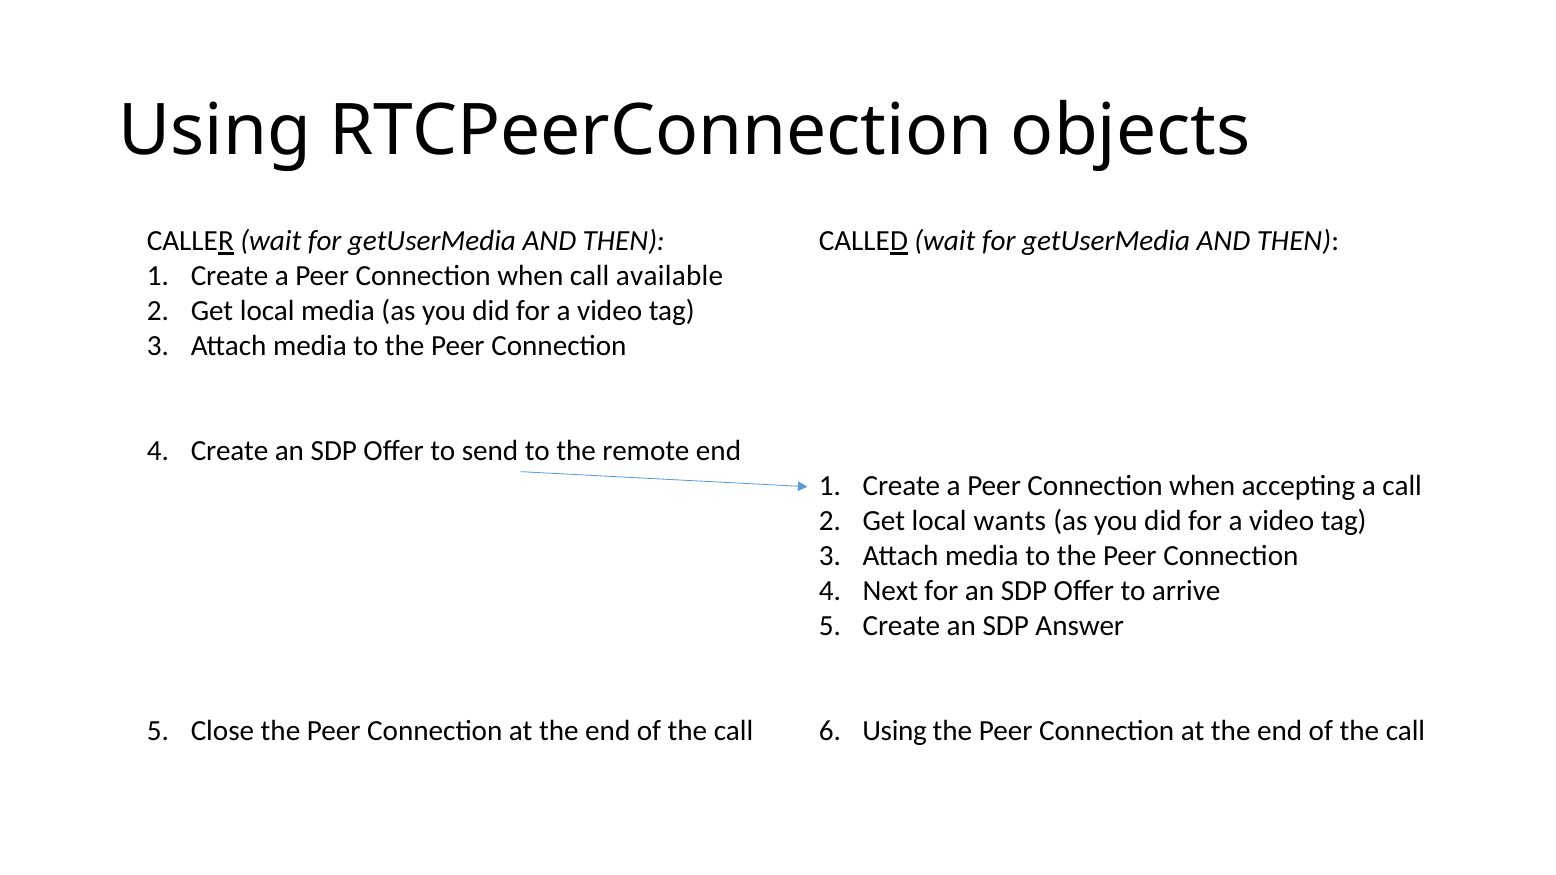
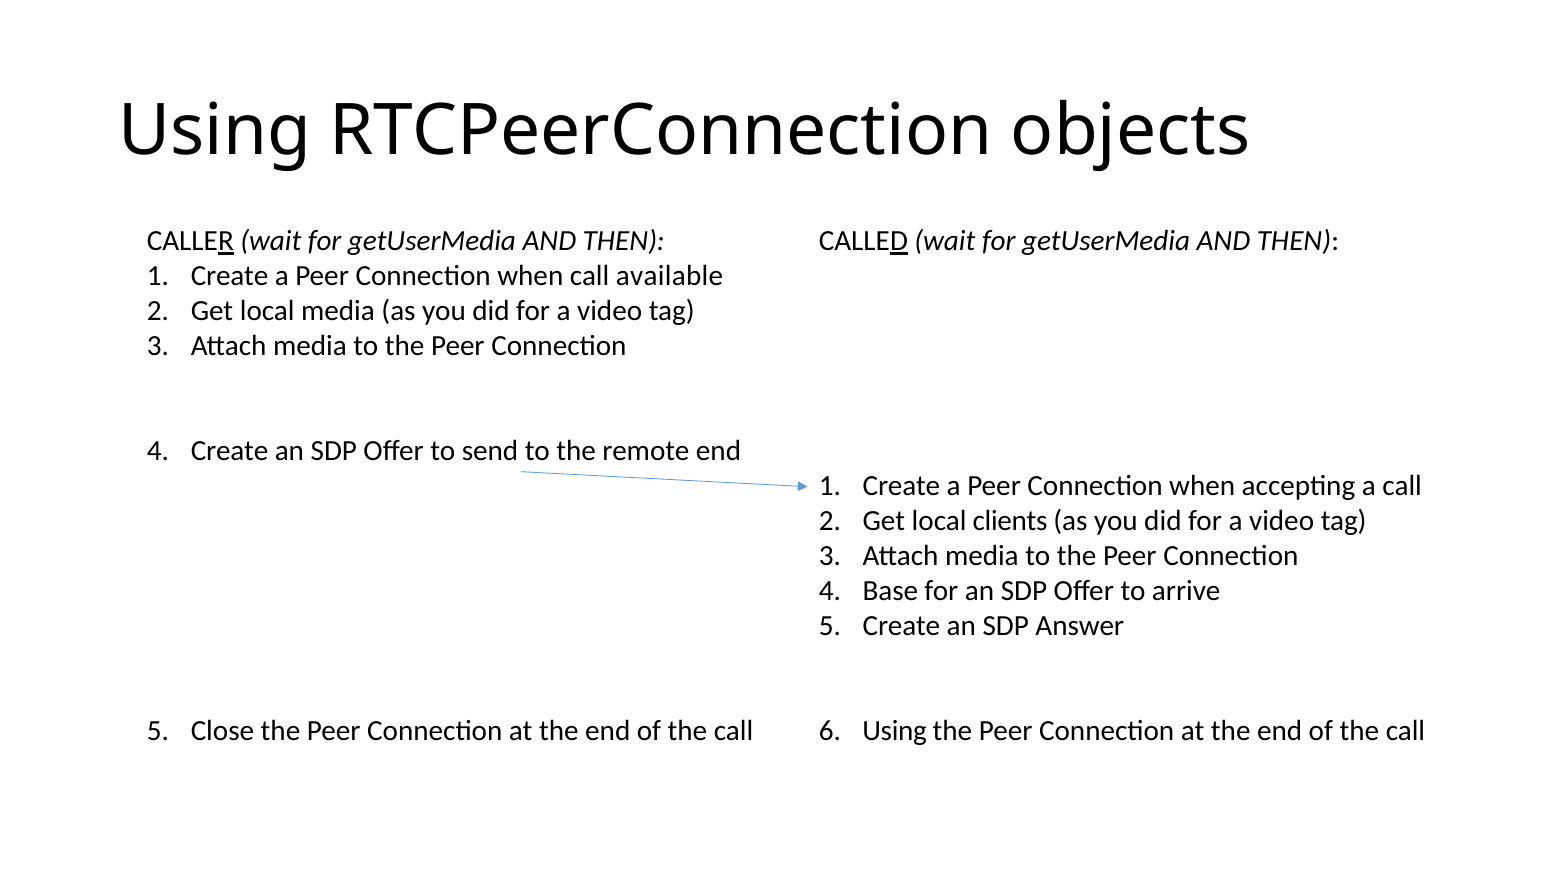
wants: wants -> clients
Next: Next -> Base
